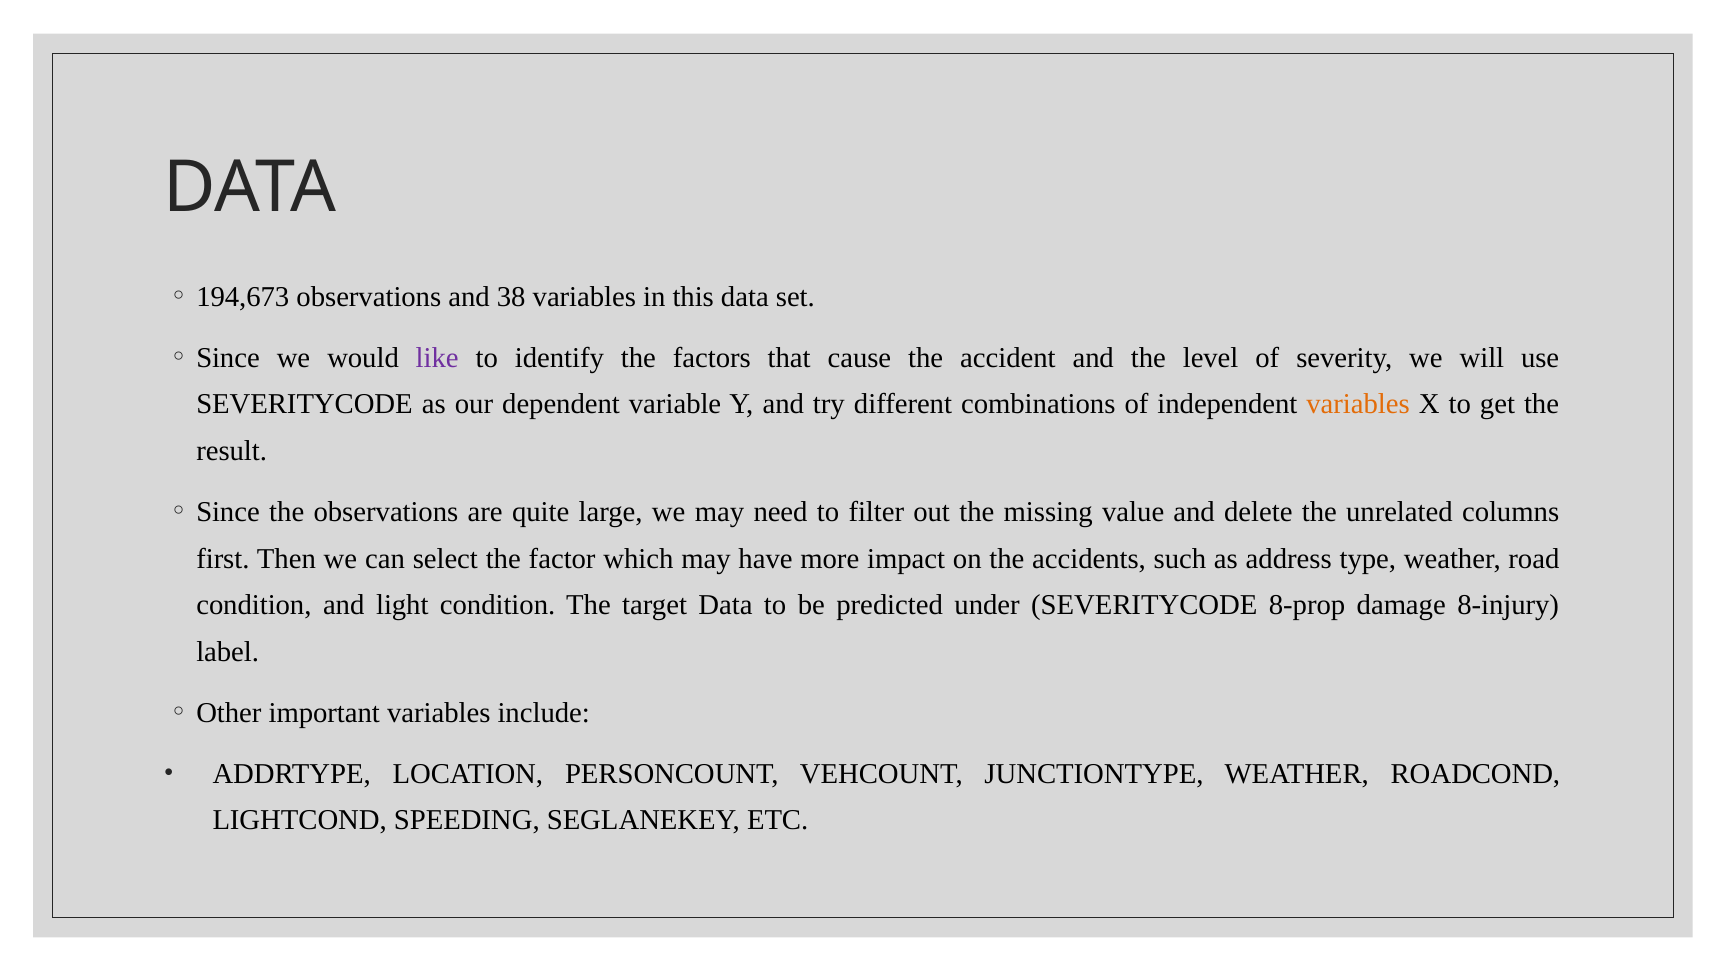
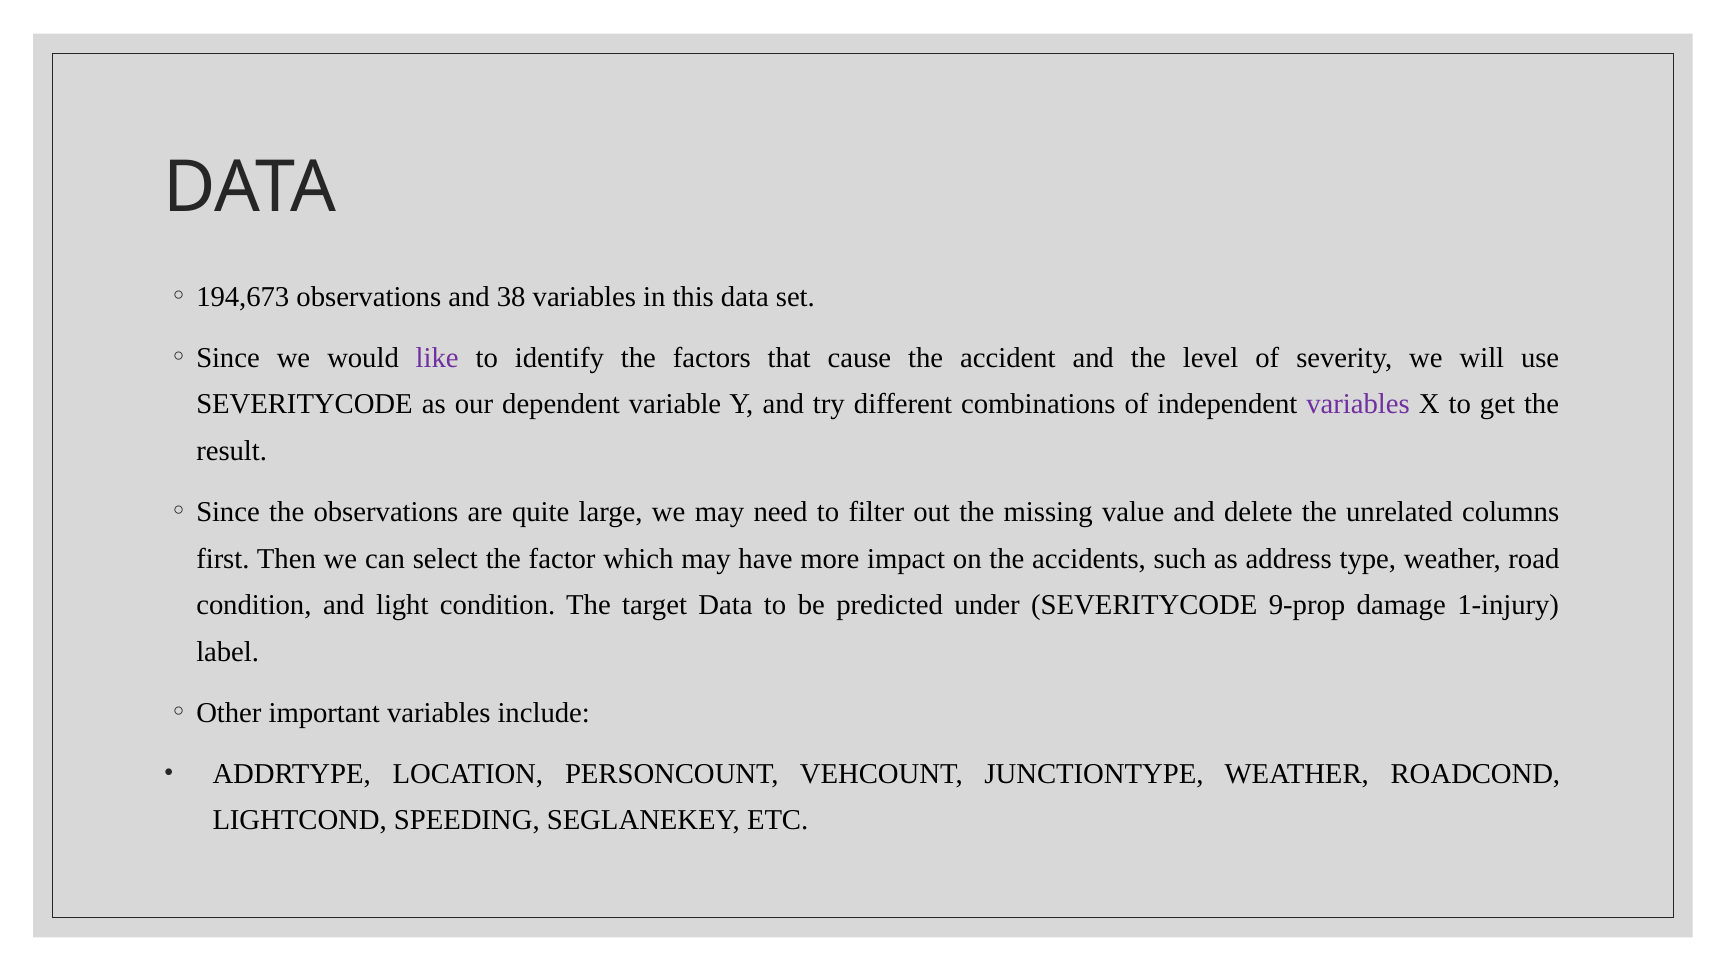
variables at (1358, 404) colour: orange -> purple
8-prop: 8-prop -> 9-prop
8-injury: 8-injury -> 1-injury
